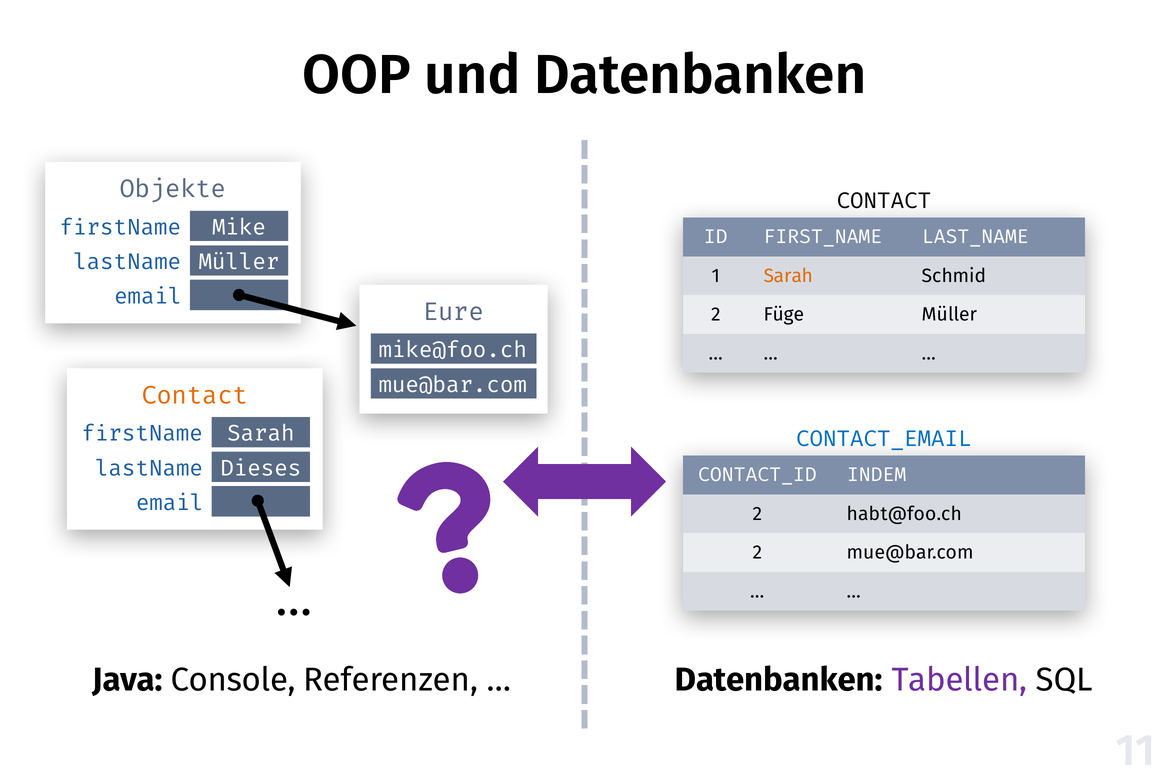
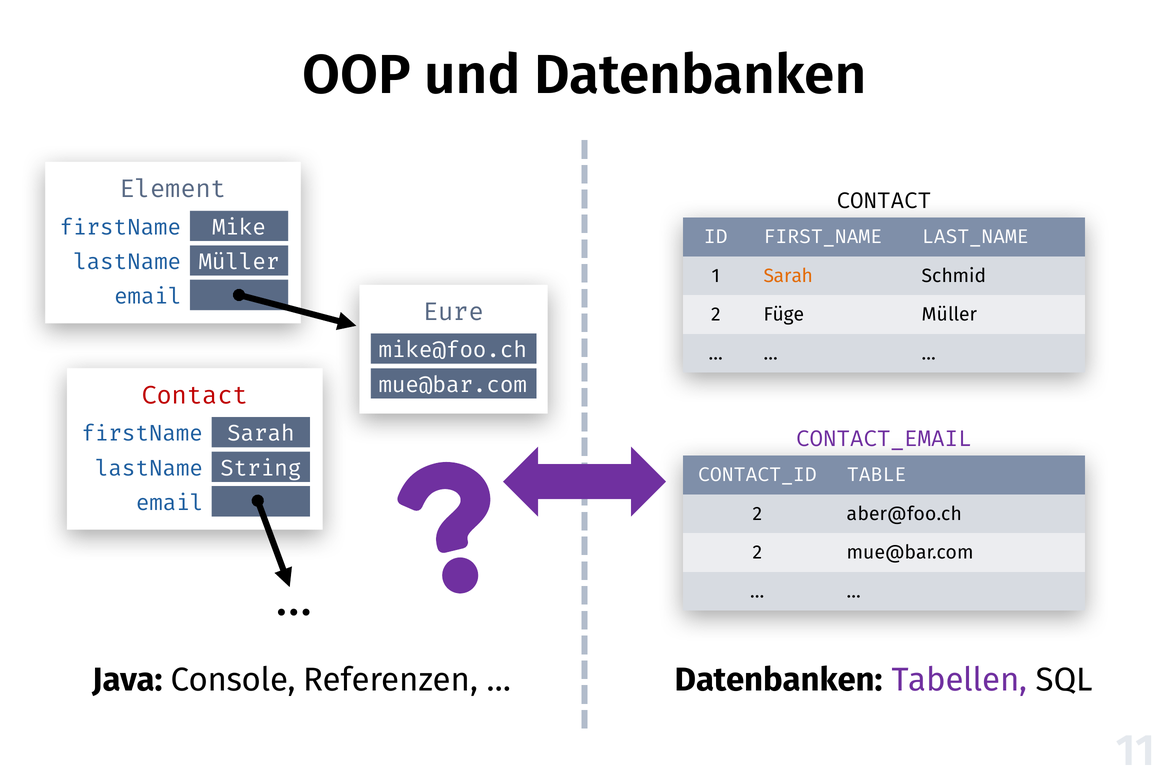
Objekte: Objekte -> Element
Contact at (195, 396) colour: orange -> red
CONTACT_EMAIL colour: blue -> purple
Dieses: Dieses -> String
INDEM: INDEM -> TABLE
habt@foo.ch: habt@foo.ch -> aber@foo.ch
